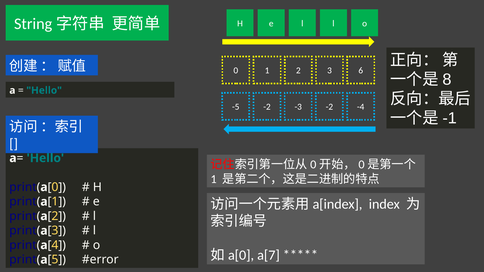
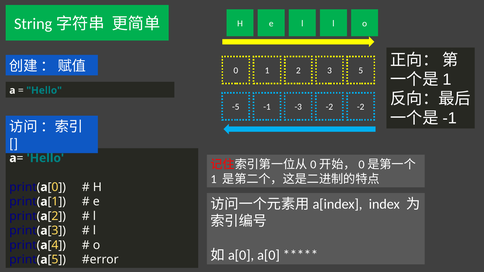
3 6: 6 -> 5
8 at (447, 80): 8 -> 1
-5 -2: -2 -> -1
-2 -4: -4 -> -2
a[7: a[7 -> a[0
